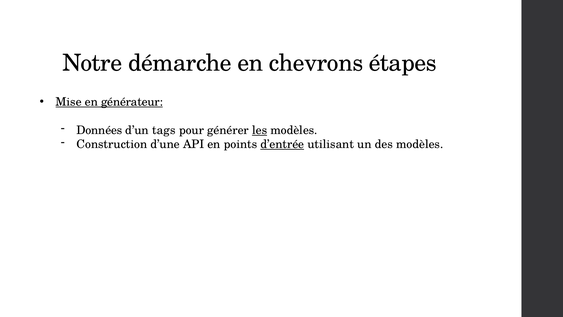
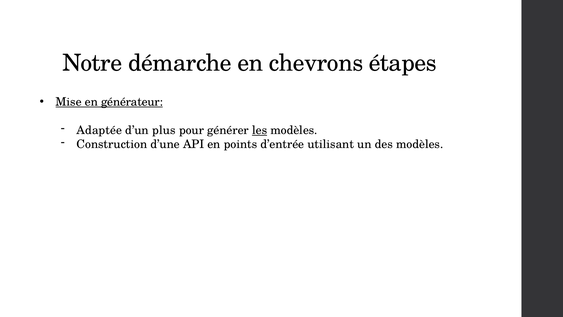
Données: Données -> Adaptée
tags: tags -> plus
d’entrée underline: present -> none
